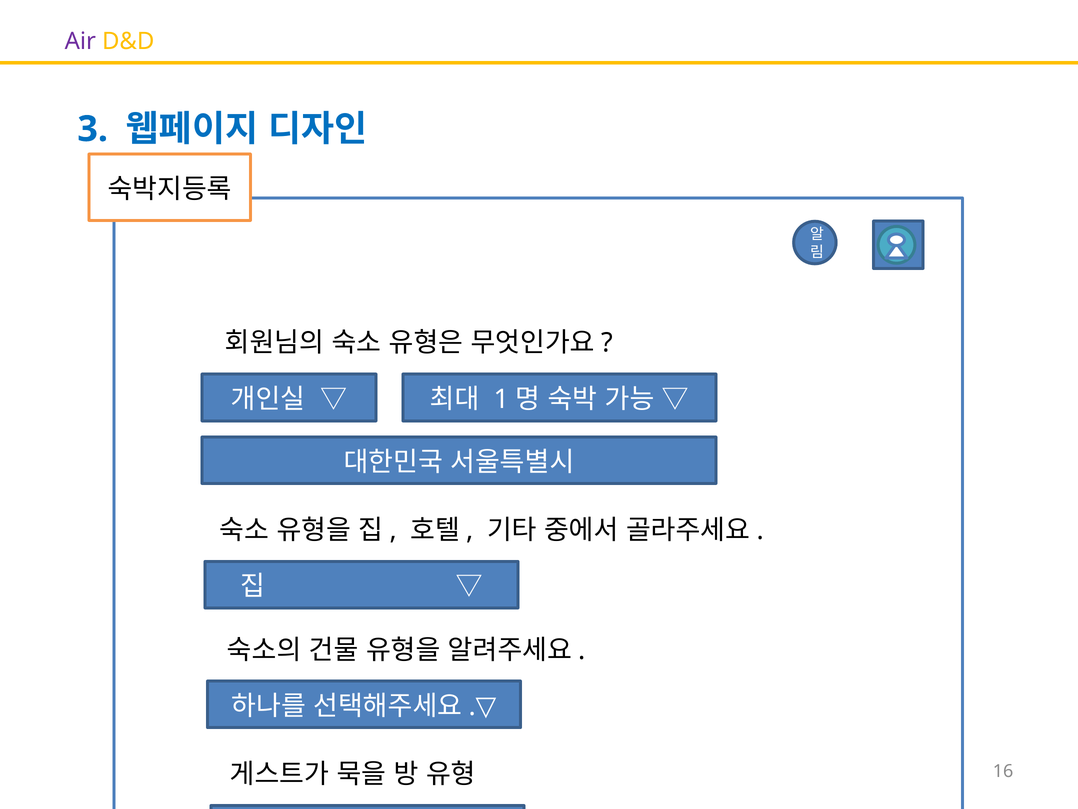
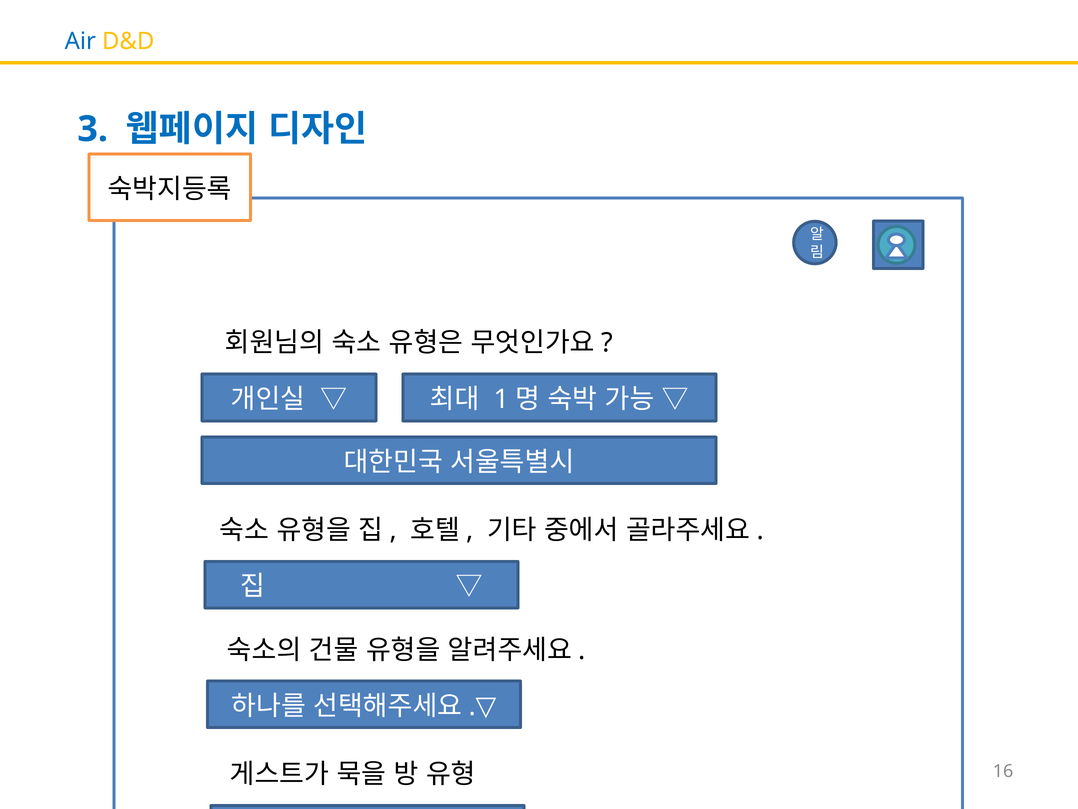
Air colour: purple -> blue
